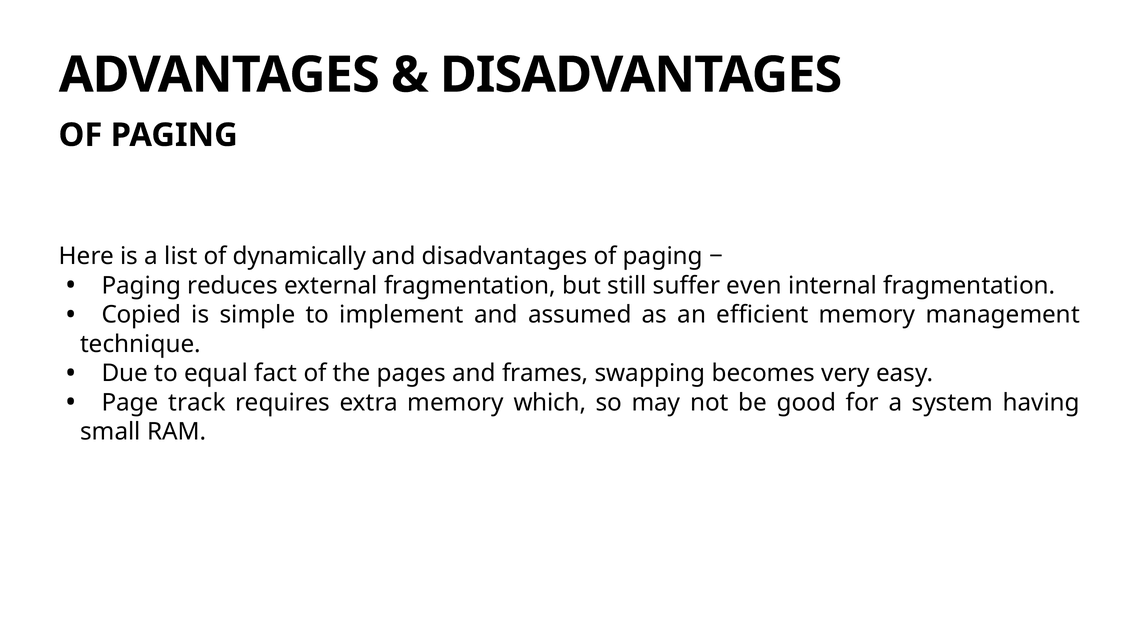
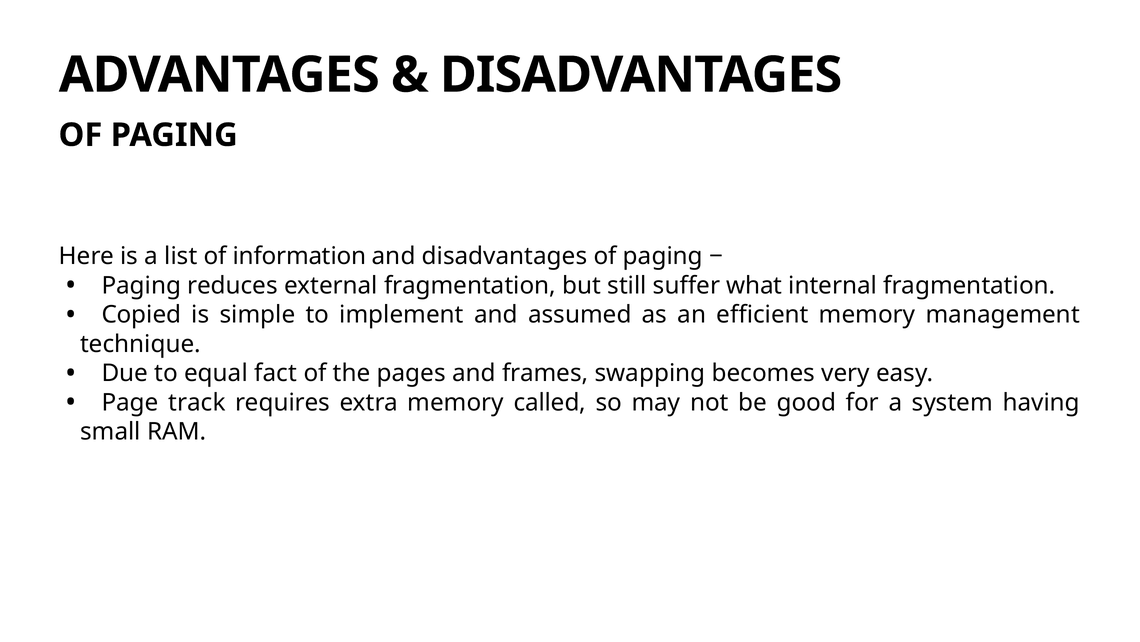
dynamically: dynamically -> information
even: even -> what
which: which -> called
